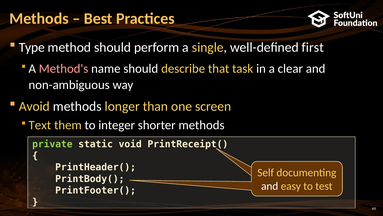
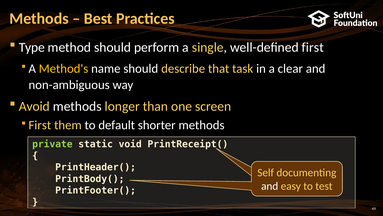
Method's colour: pink -> yellow
Text at (40, 125): Text -> First
integer: integer -> default
